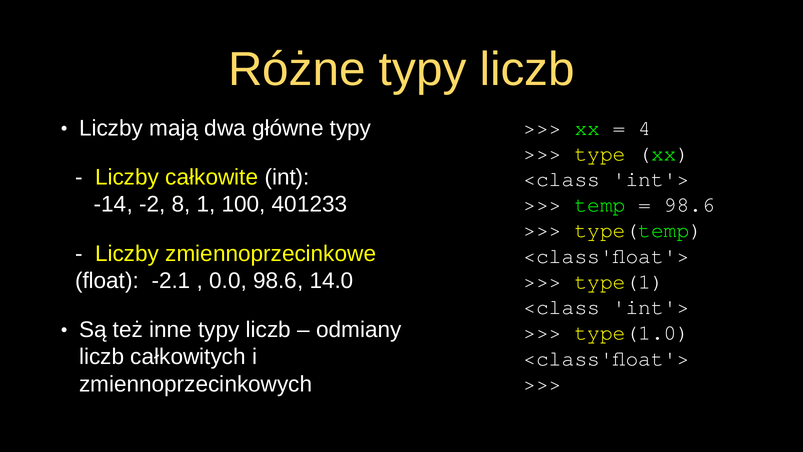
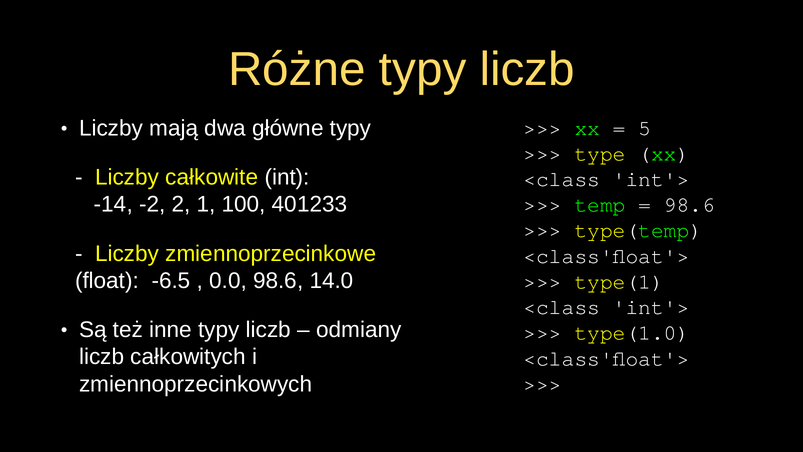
4: 4 -> 5
8: 8 -> 2
-2.1: -2.1 -> -6.5
